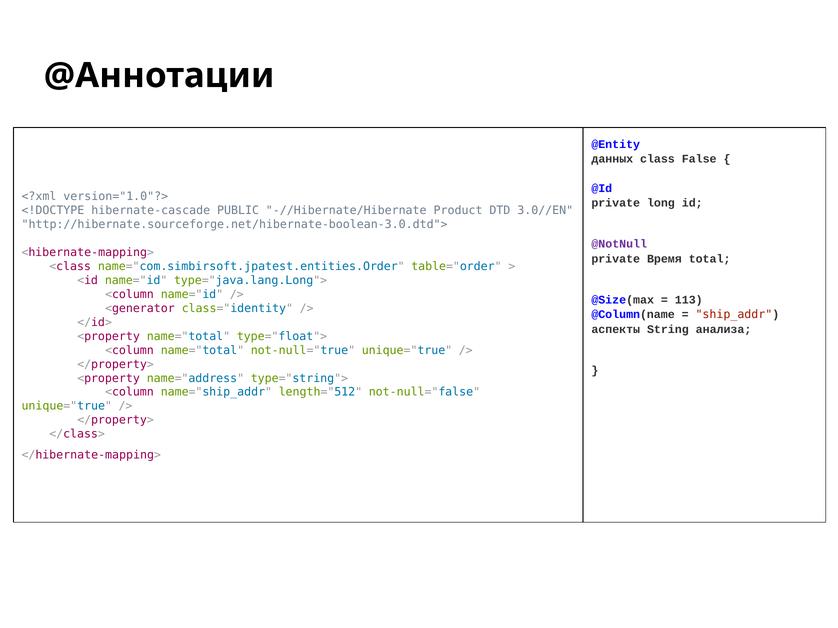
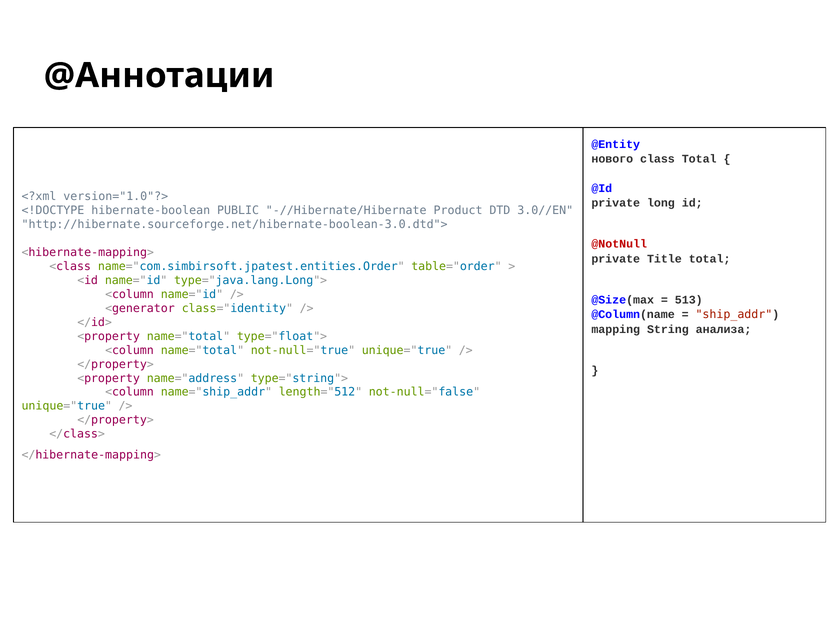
данных: данных -> нового
class False: False -> Total
hibernate-cascade: hibernate-cascade -> hibernate-boolean
@NotNull colour: purple -> red
Время: Время -> Title
113: 113 -> 513
аспекты: аспекты -> mapping
